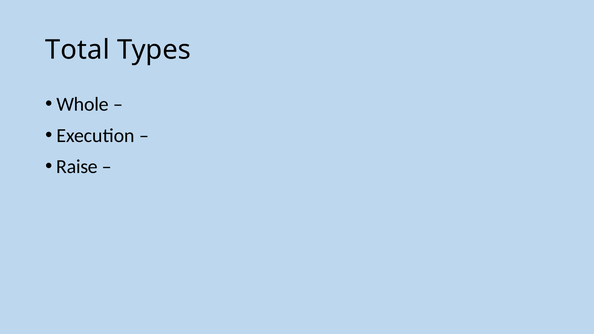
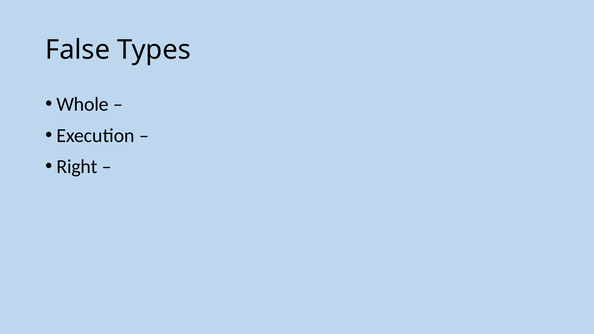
Total: Total -> False
Raise: Raise -> Right
